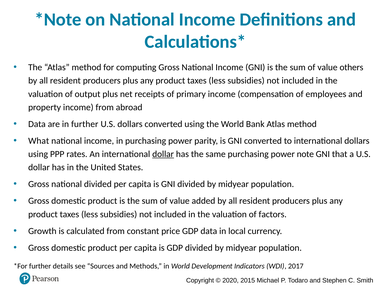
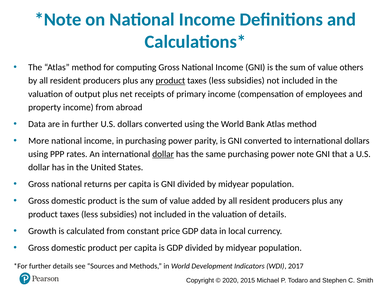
product at (170, 81) underline: none -> present
What: What -> More
national divided: divided -> returns
of factors: factors -> details
